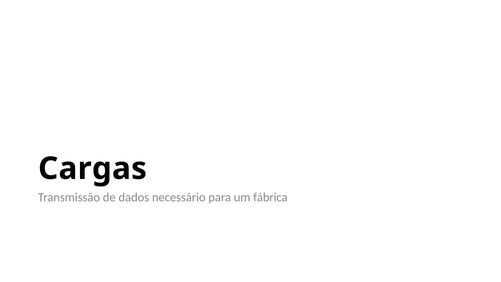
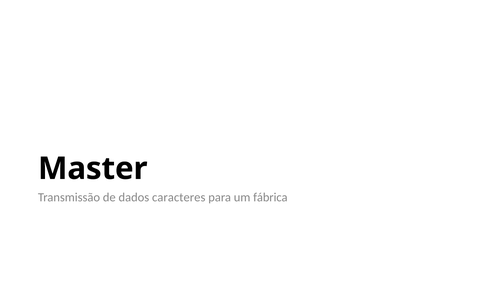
Cargas: Cargas -> Master
necessário: necessário -> caracteres
